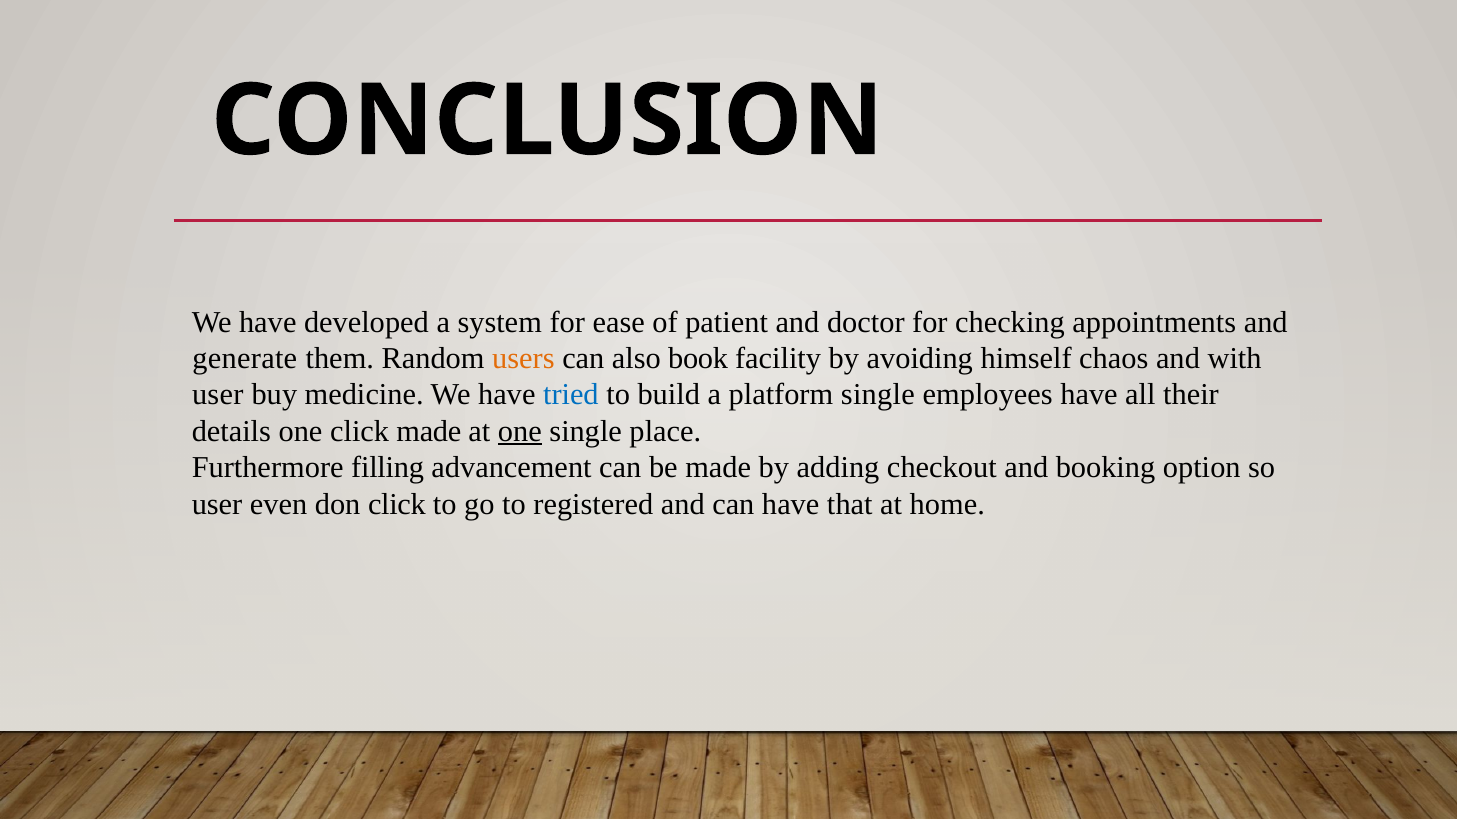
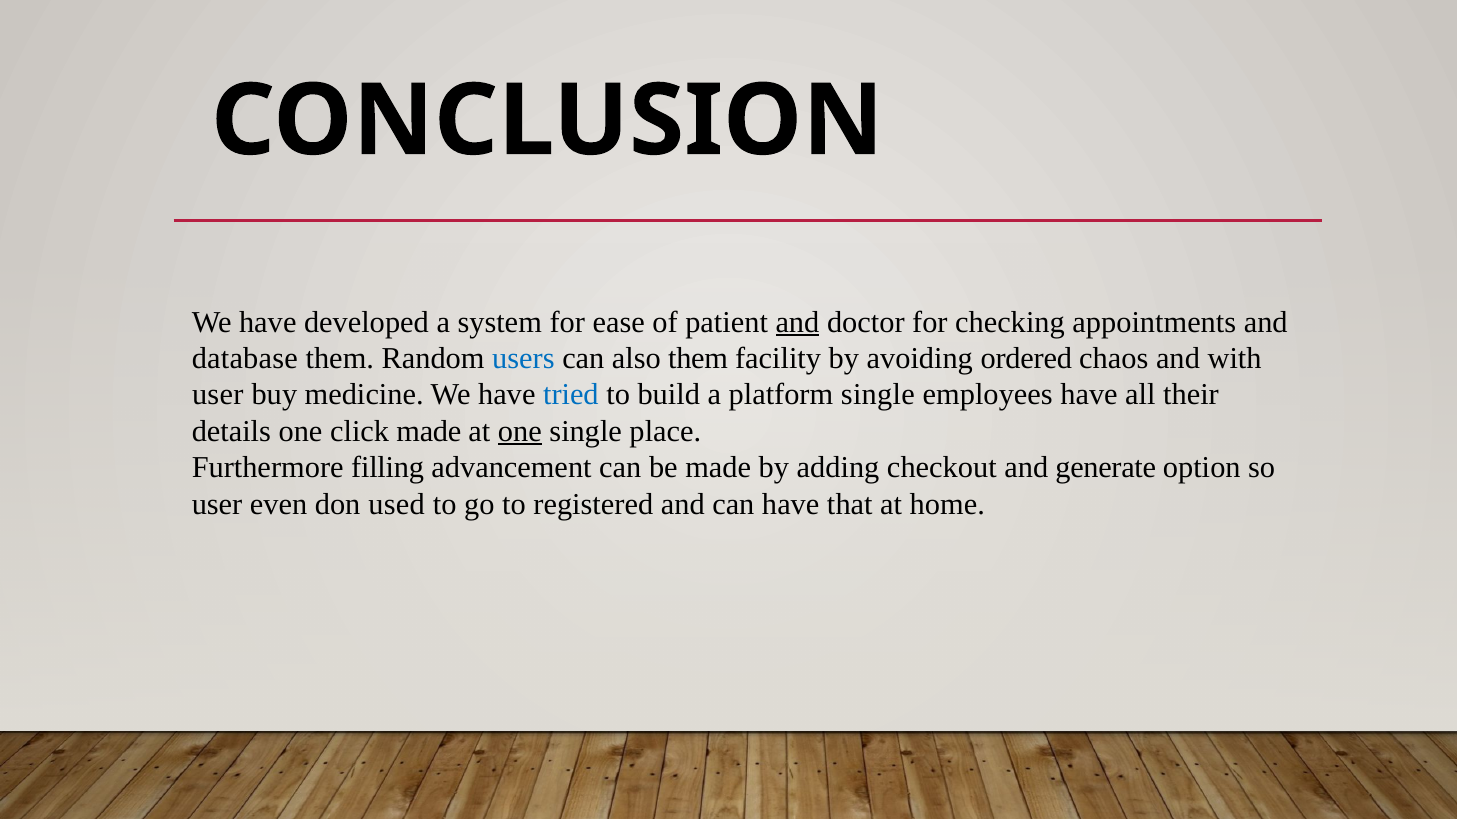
and at (797, 322) underline: none -> present
generate: generate -> database
users colour: orange -> blue
also book: book -> them
himself: himself -> ordered
booking: booking -> generate
don click: click -> used
